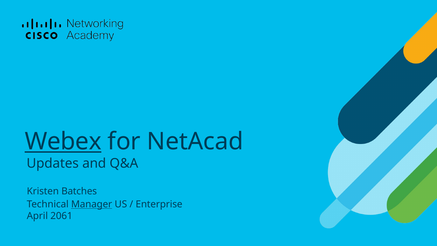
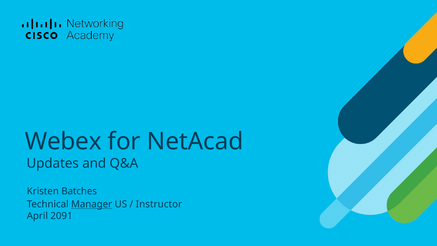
Webex underline: present -> none
Enterprise: Enterprise -> Instructor
2061: 2061 -> 2091
